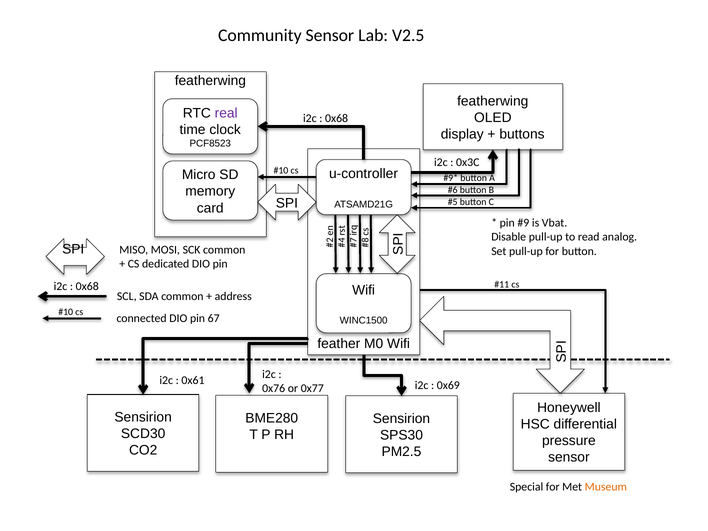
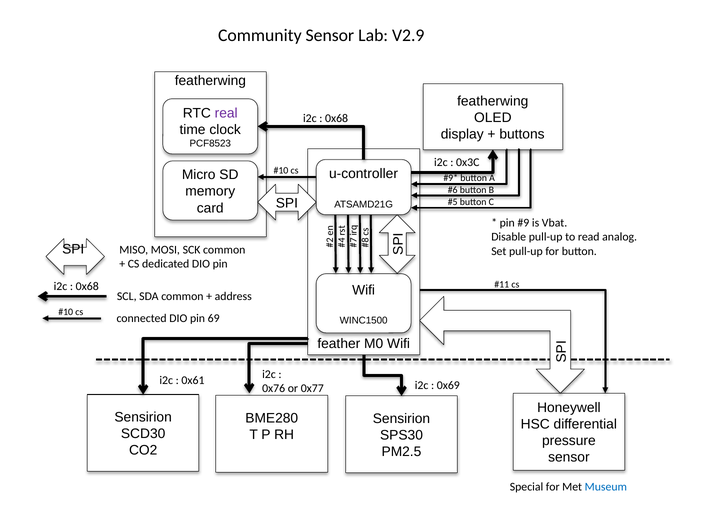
V2.5: V2.5 -> V2.9
67: 67 -> 69
Museum colour: orange -> blue
